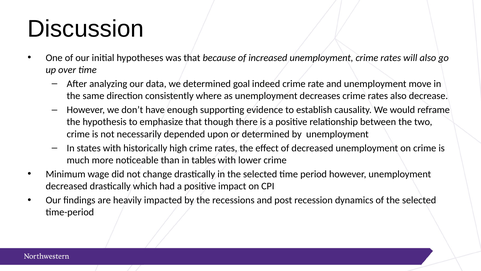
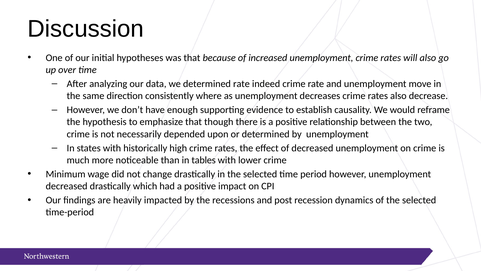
determined goal: goal -> rate
